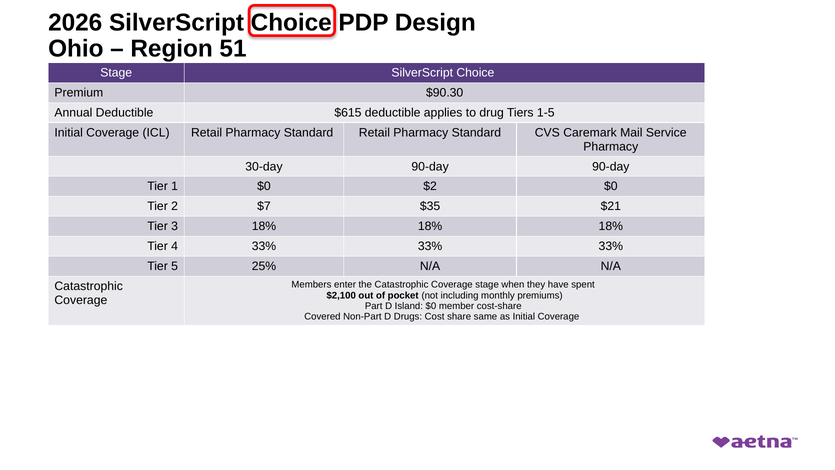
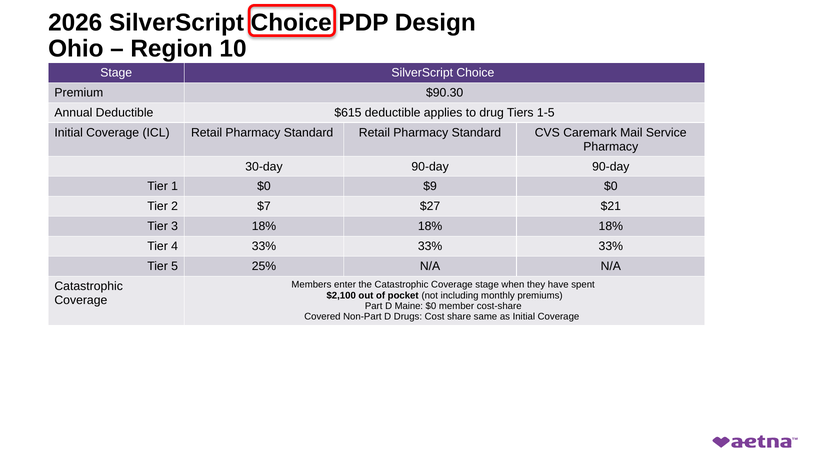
51: 51 -> 10
$2: $2 -> $9
$35: $35 -> $27
Island: Island -> Maine
